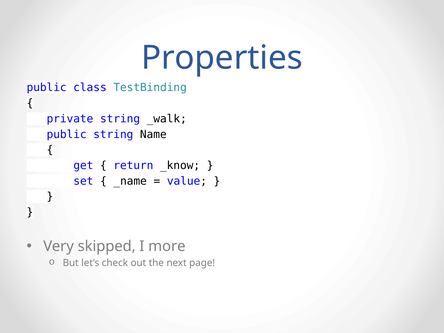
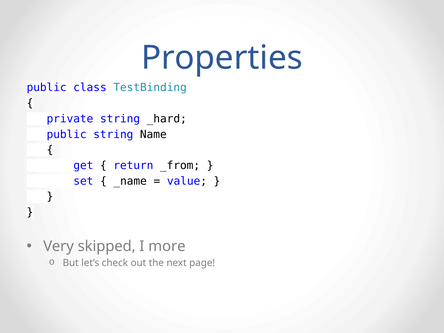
_walk: _walk -> _hard
_know: _know -> _from
